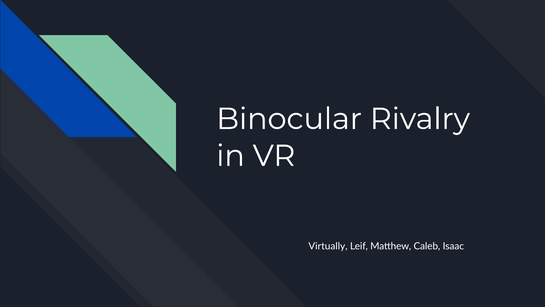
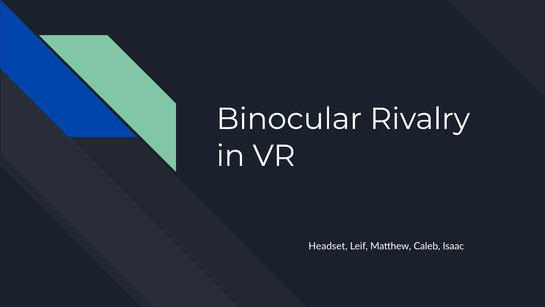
Virtually: Virtually -> Headset
